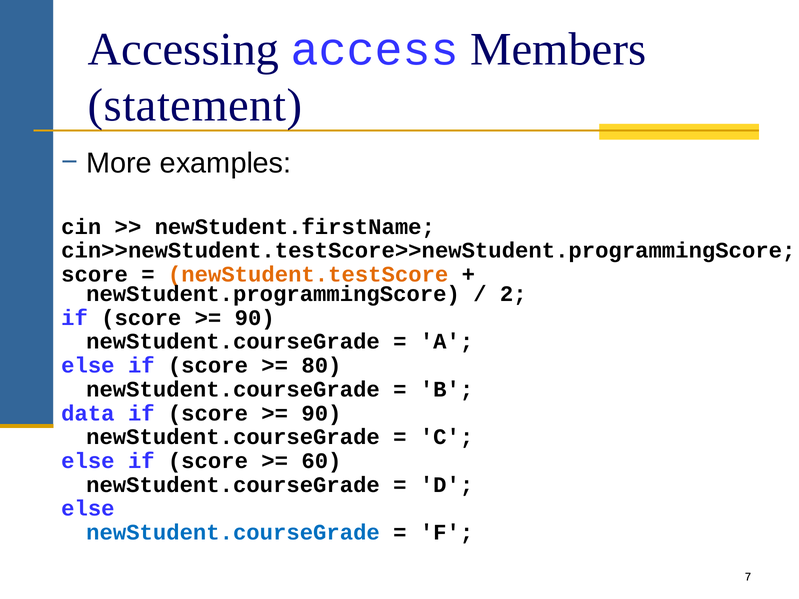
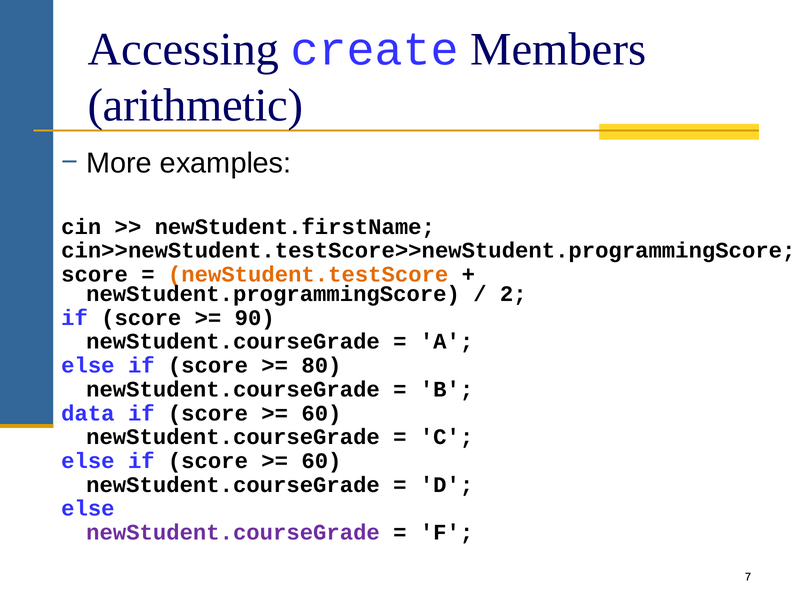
access: access -> create
statement: statement -> arithmetic
90 at (321, 413): 90 -> 60
newStudent.courseGrade at (233, 533) colour: blue -> purple
